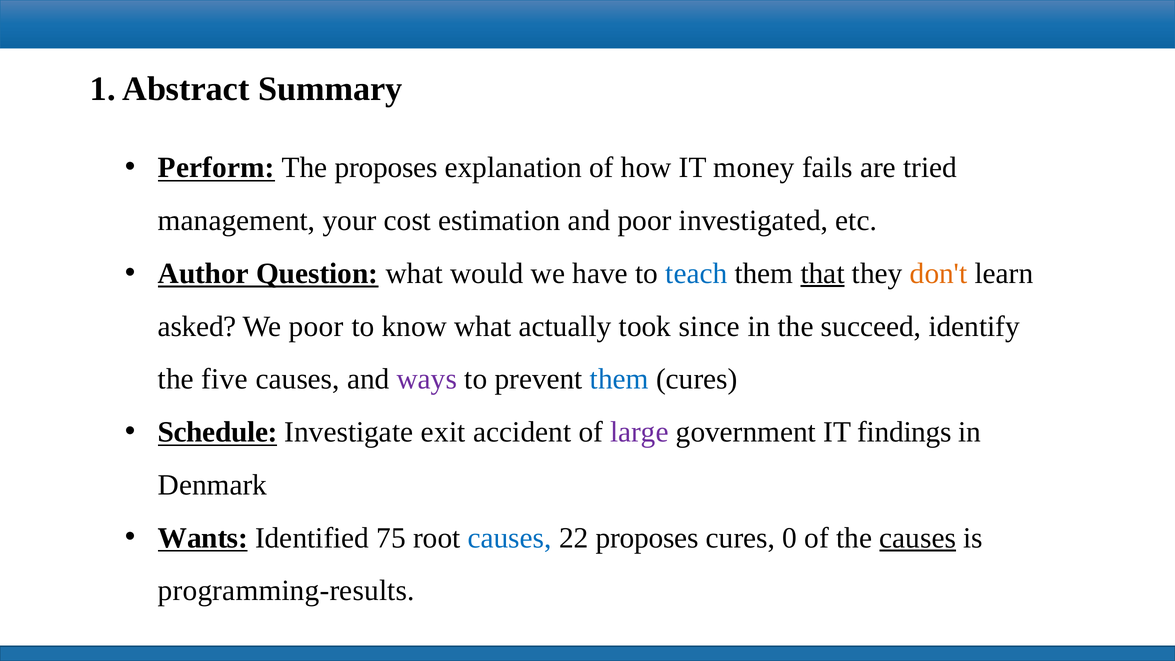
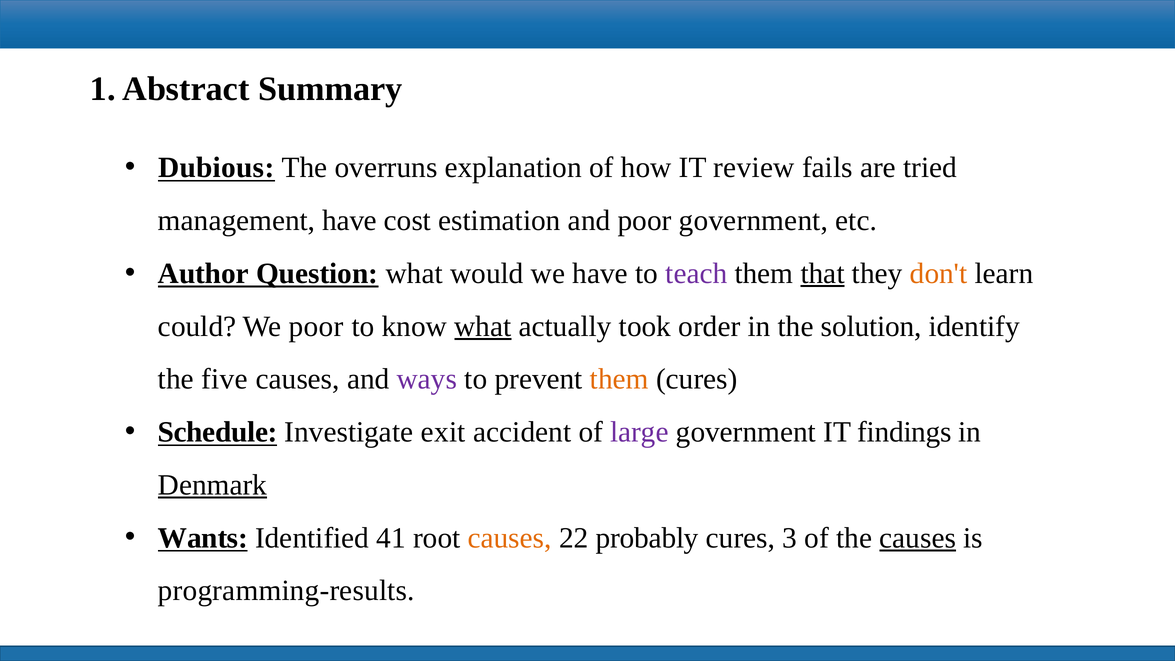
Perform: Perform -> Dubious
The proposes: proposes -> overruns
money: money -> review
management your: your -> have
poor investigated: investigated -> government
teach colour: blue -> purple
asked: asked -> could
what at (483, 326) underline: none -> present
since: since -> order
succeed: succeed -> solution
them at (619, 379) colour: blue -> orange
Denmark underline: none -> present
75: 75 -> 41
causes at (510, 538) colour: blue -> orange
22 proposes: proposes -> probably
0: 0 -> 3
